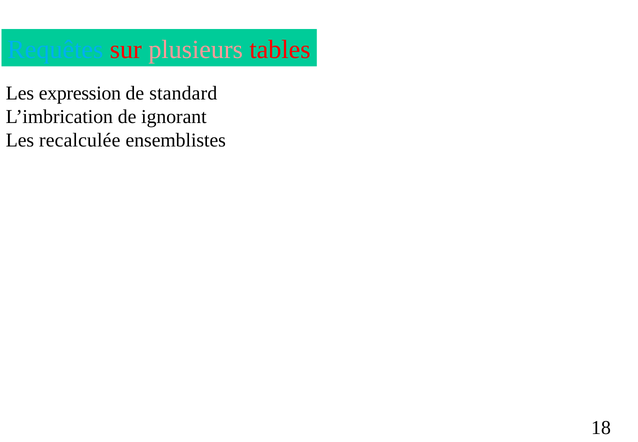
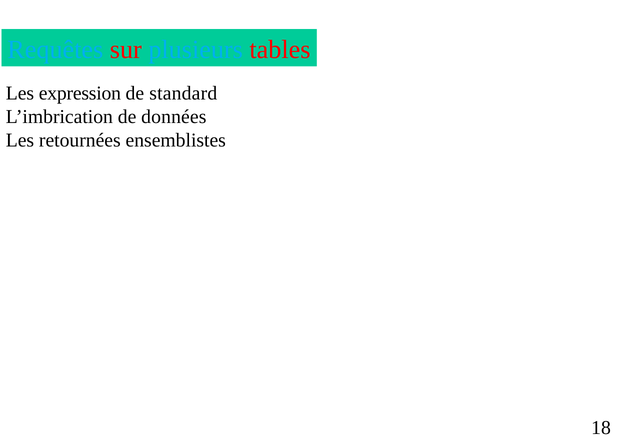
plusieurs colour: pink -> light blue
ignorant: ignorant -> données
recalculée: recalculée -> retournées
